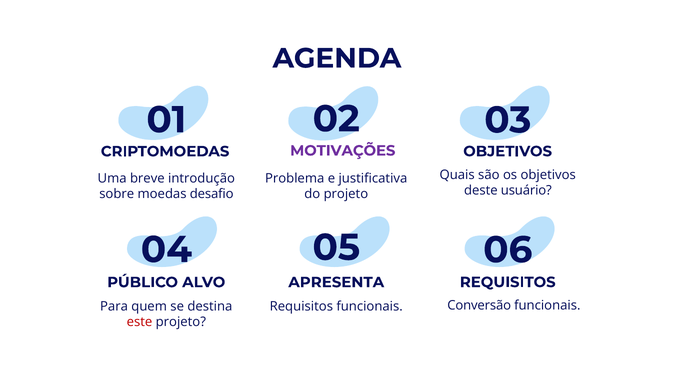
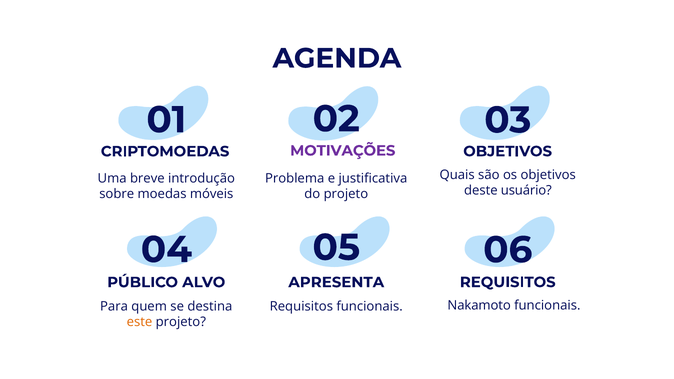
desafio: desafio -> móveis
Conversão: Conversão -> Nakamoto
este colour: red -> orange
